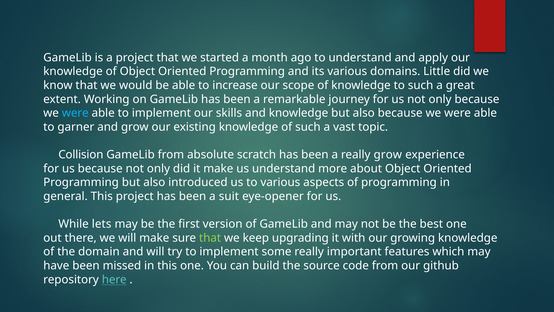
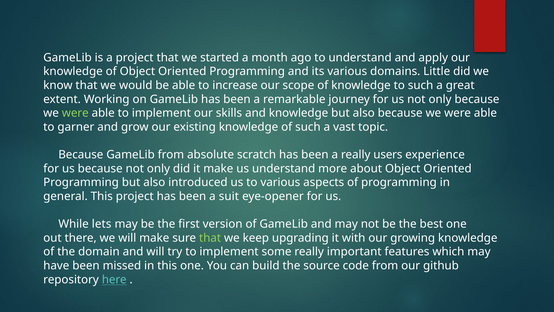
were at (75, 113) colour: light blue -> light green
Collision at (81, 155): Collision -> Because
really grow: grow -> users
